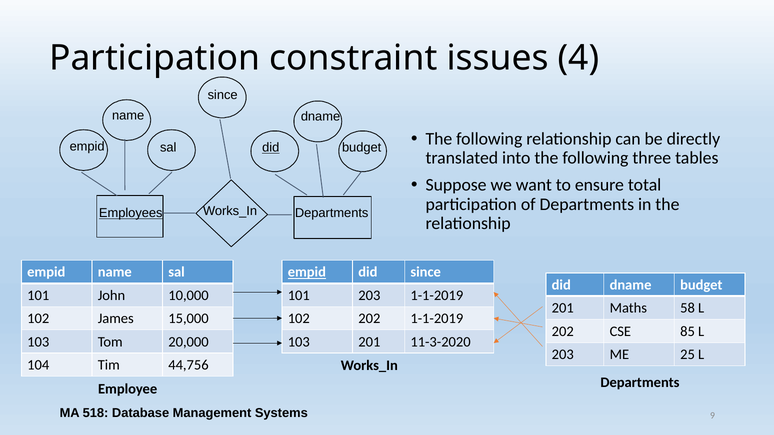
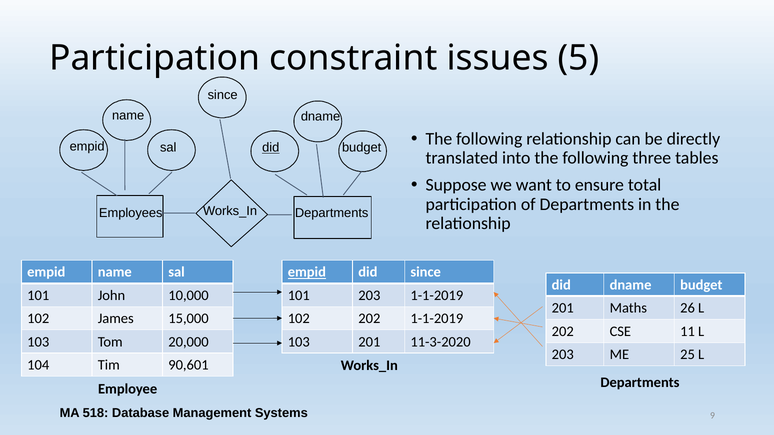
4: 4 -> 5
Employees underline: present -> none
58: 58 -> 26
85: 85 -> 11
44,756: 44,756 -> 90,601
